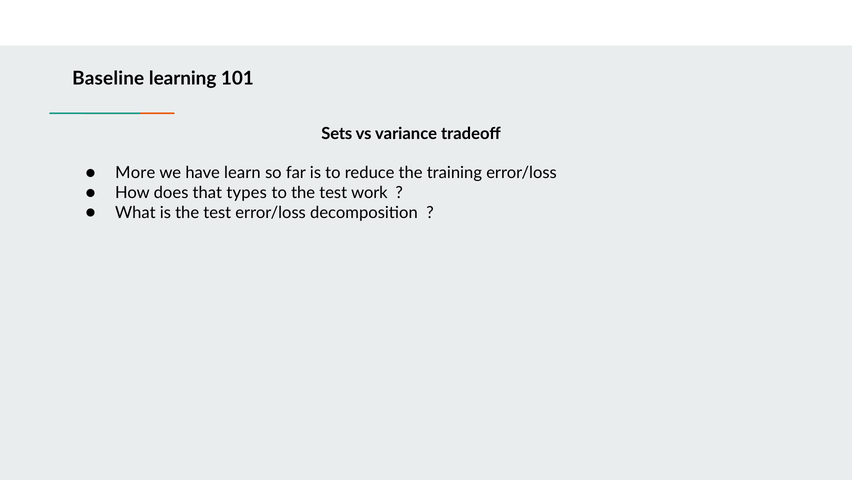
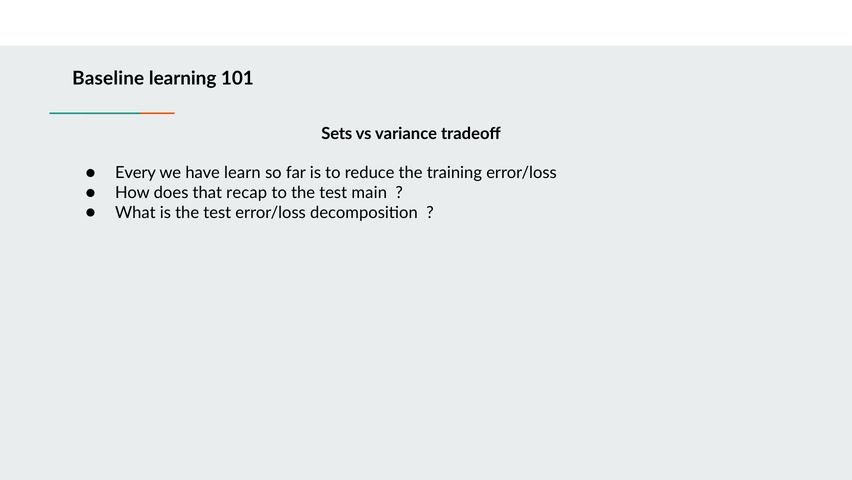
More: More -> Every
types: types -> recap
work: work -> main
